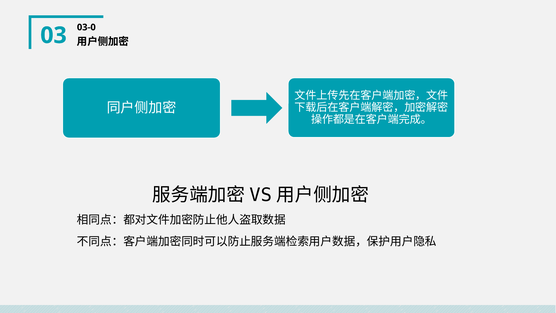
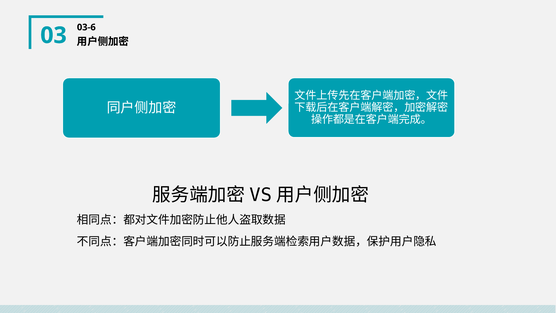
03-0: 03-0 -> 03-6
